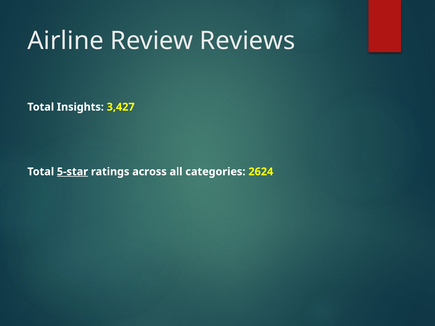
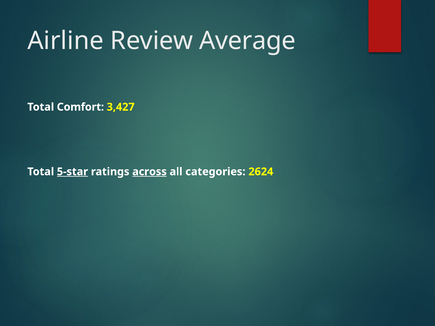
Reviews: Reviews -> Average
Insights: Insights -> Comfort
across underline: none -> present
